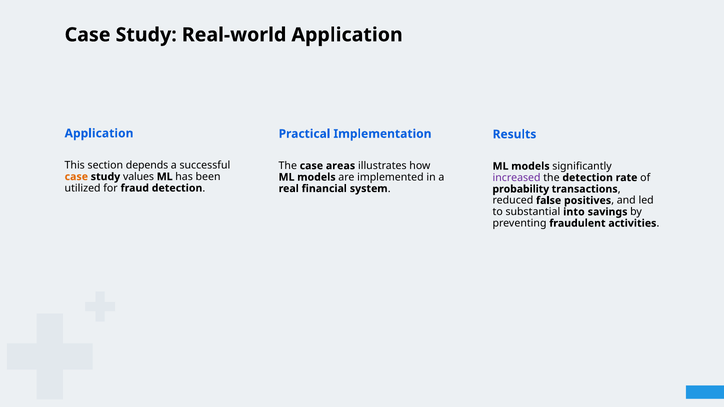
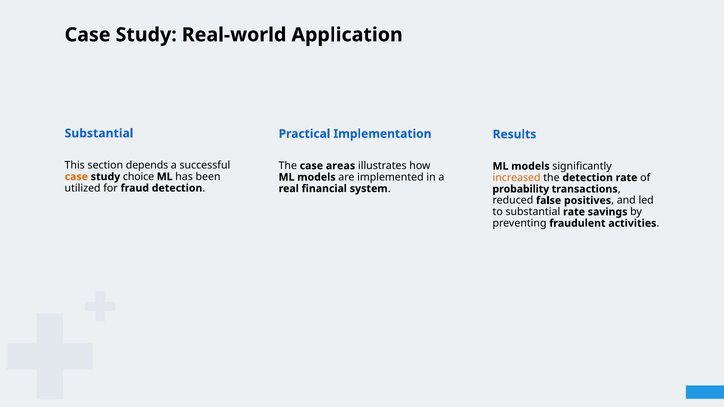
Application at (99, 133): Application -> Substantial
increased colour: purple -> orange
values: values -> choice
substantial into: into -> rate
